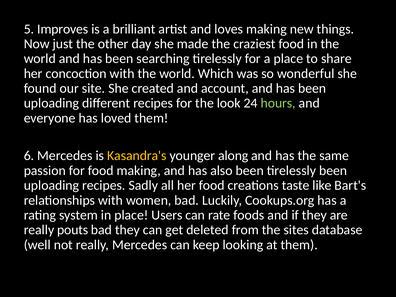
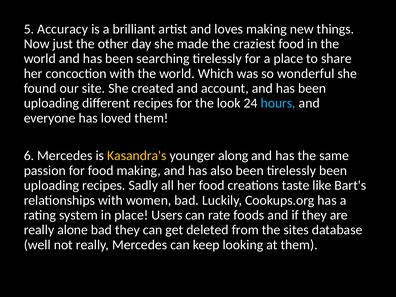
Improves: Improves -> Accuracy
hours colour: light green -> light blue
pouts: pouts -> alone
